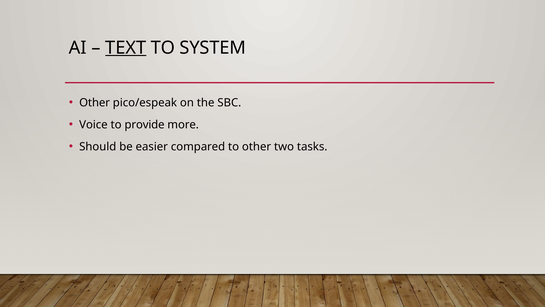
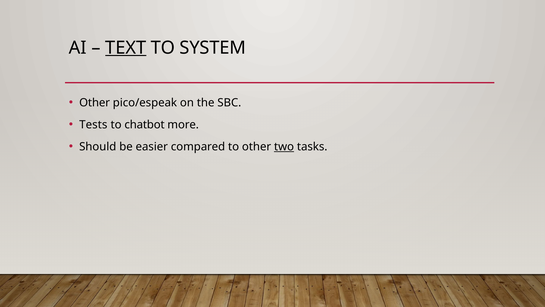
Voice: Voice -> Tests
provide: provide -> chatbot
two underline: none -> present
